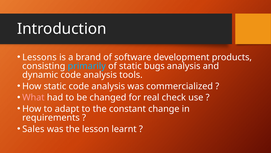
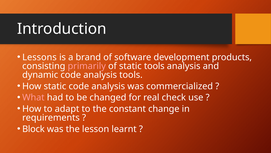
primarily colour: light blue -> pink
static bugs: bugs -> tools
Sales: Sales -> Block
